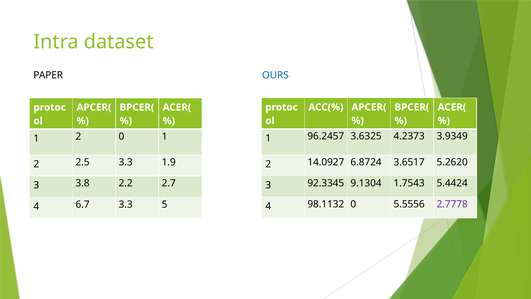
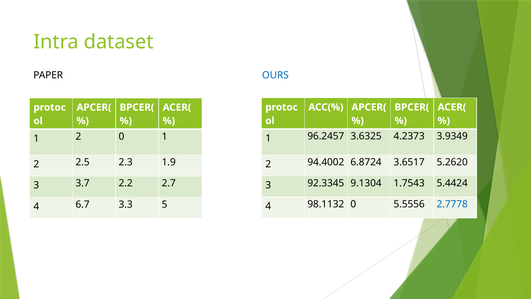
14.0927: 14.0927 -> 94.4002
2.5 3.3: 3.3 -> 2.3
3.8: 3.8 -> 3.7
2.7778 colour: purple -> blue
